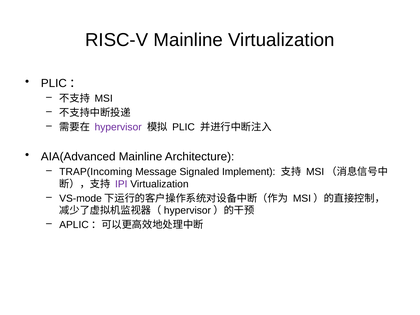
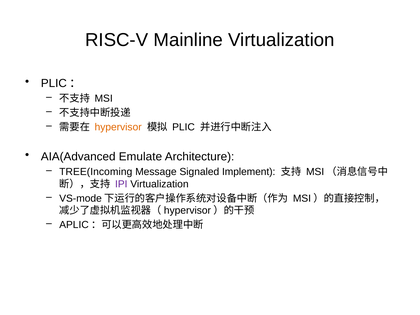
hypervisor colour: purple -> orange
AIA(Advanced Mainline: Mainline -> Emulate
TRAP(Incoming: TRAP(Incoming -> TREE(Incoming
